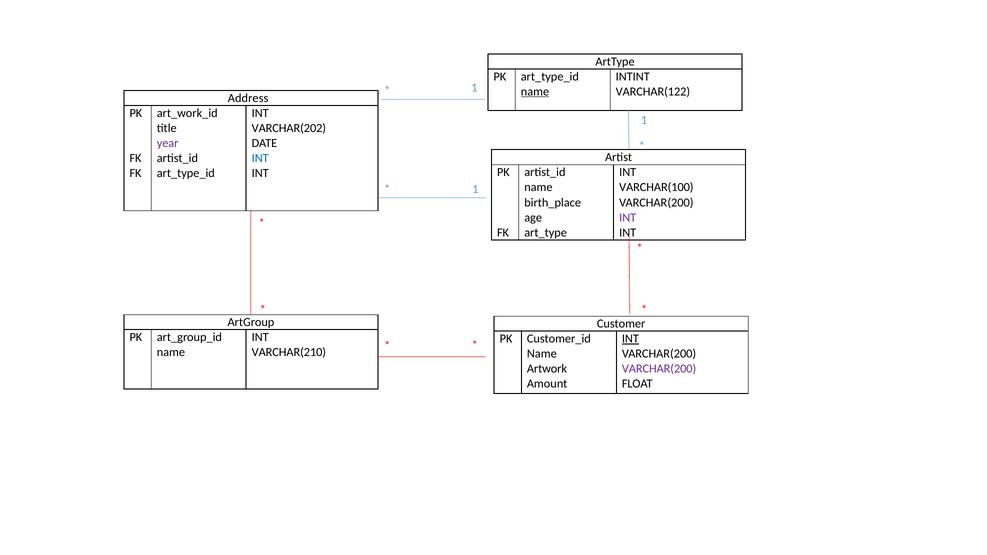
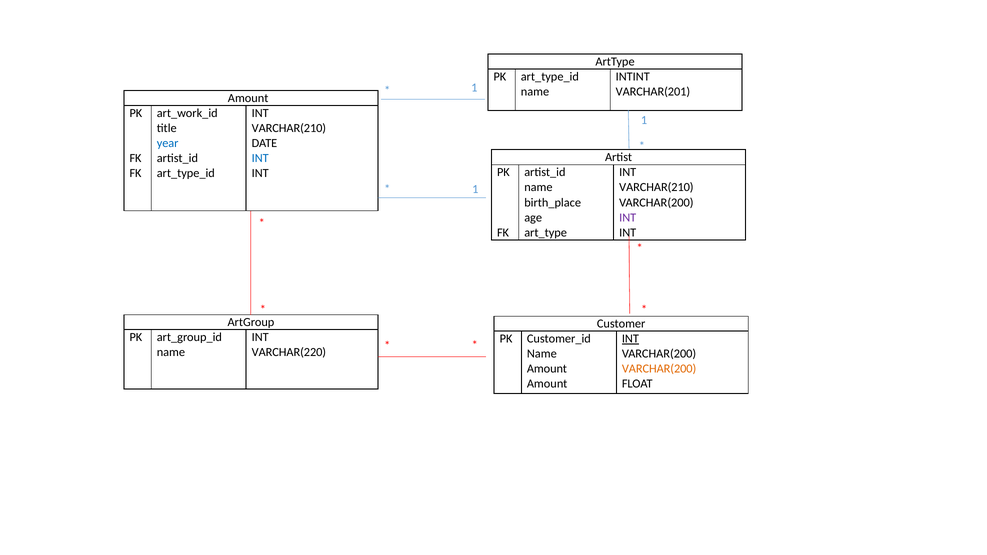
name at (535, 92) underline: present -> none
VARCHAR(122: VARCHAR(122 -> VARCHAR(201
Address at (248, 98): Address -> Amount
VARCHAR(202 at (289, 128): VARCHAR(202 -> VARCHAR(210
year colour: purple -> blue
VARCHAR(100 at (656, 187): VARCHAR(100 -> VARCHAR(210
VARCHAR(210: VARCHAR(210 -> VARCHAR(220
Artwork at (547, 369): Artwork -> Amount
VARCHAR(200 at (659, 369) colour: purple -> orange
